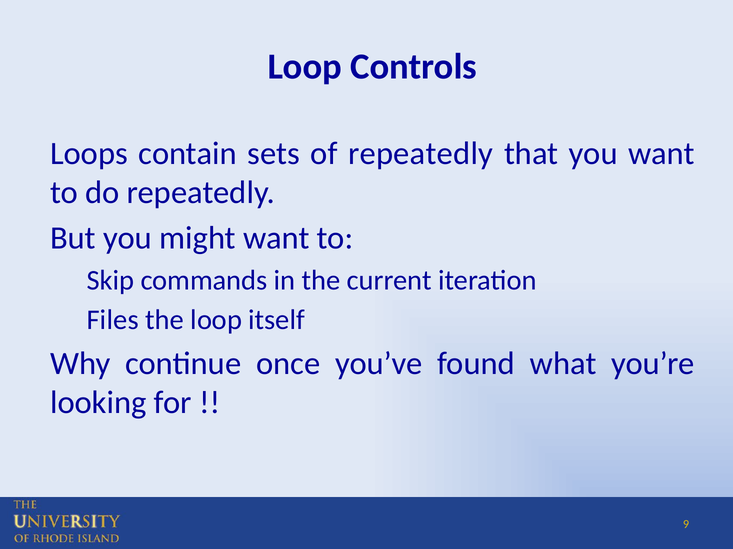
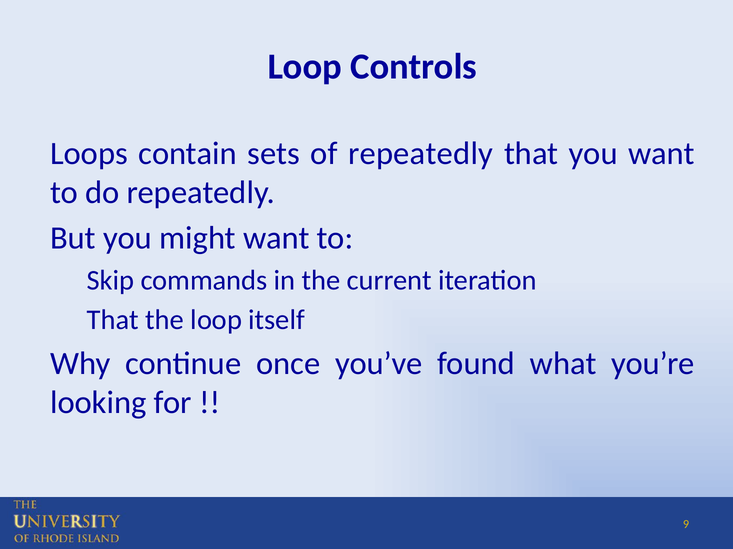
Files at (113, 321): Files -> That
